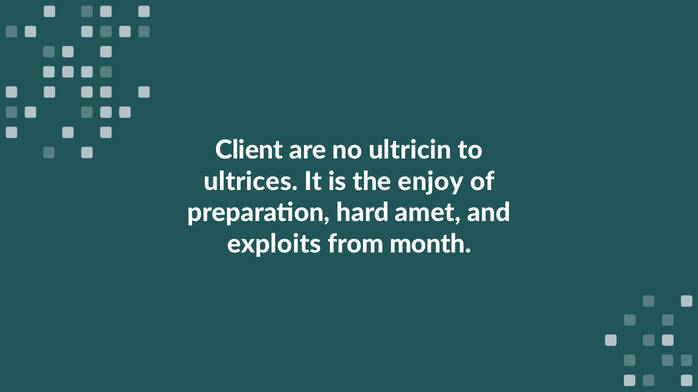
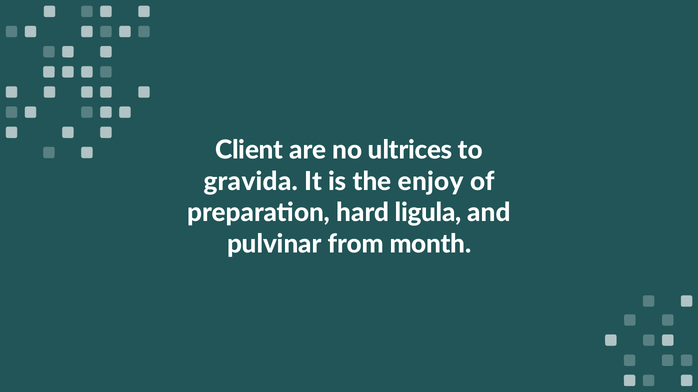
ultricin: ultricin -> ultrices
ultrices: ultrices -> gravida
amet: amet -> ligula
exploits: exploits -> pulvinar
